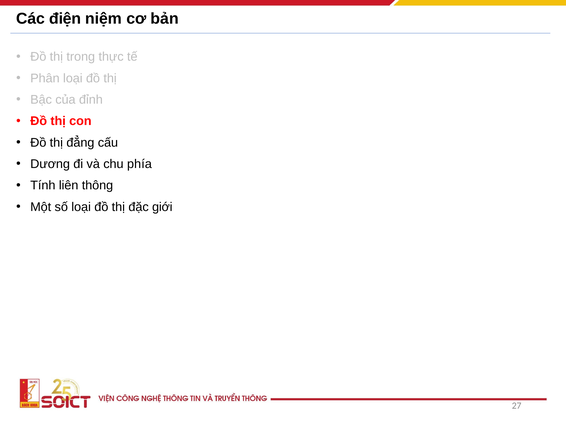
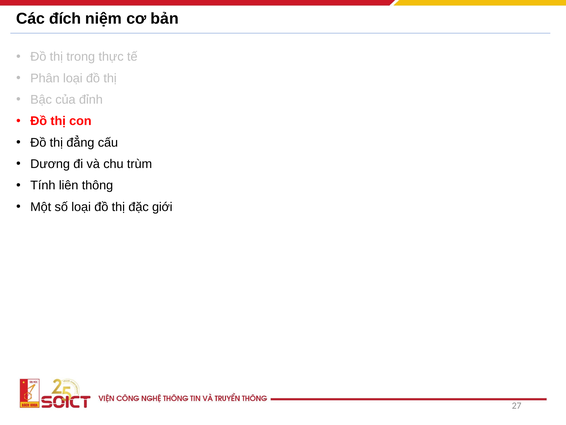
điện: điện -> đích
phía: phía -> trùm
